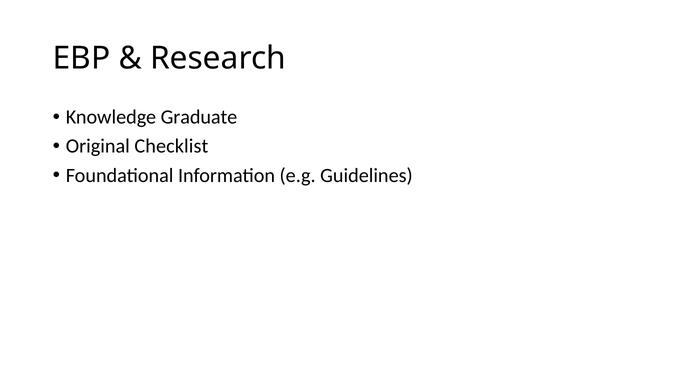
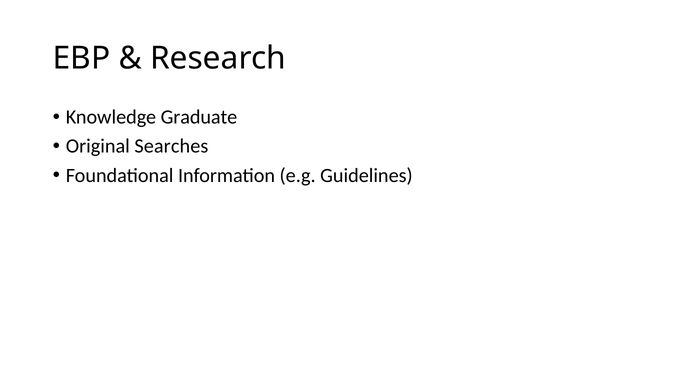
Checklist: Checklist -> Searches
